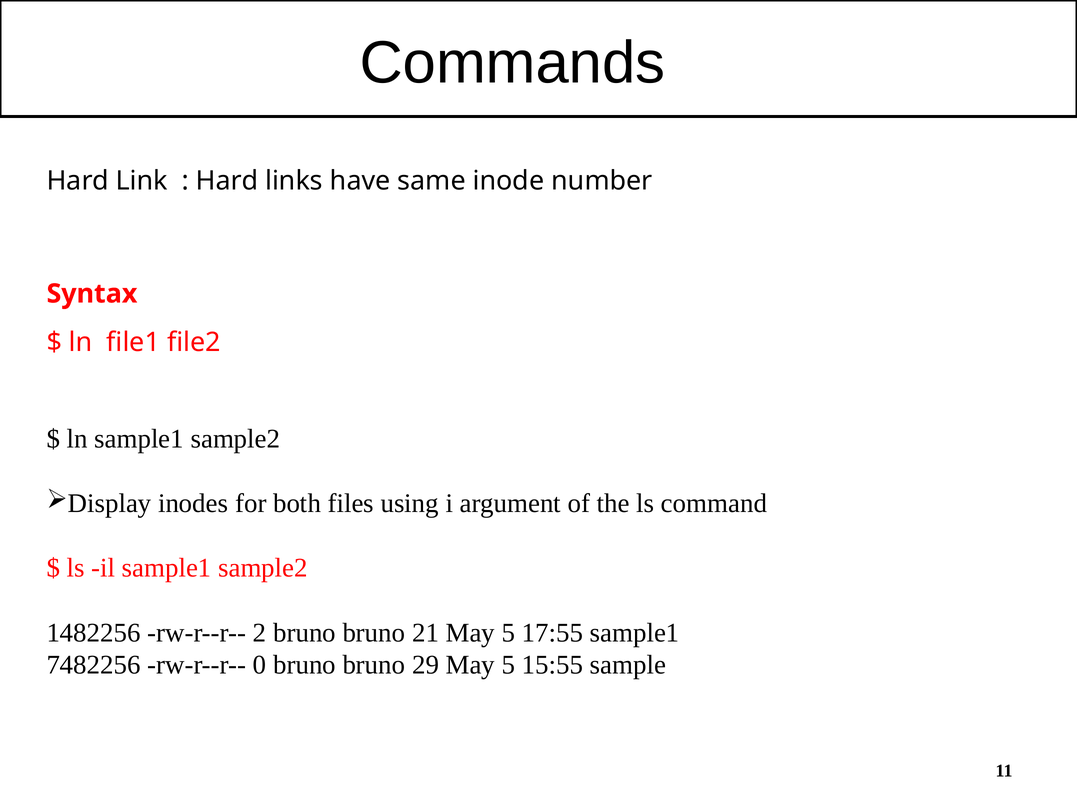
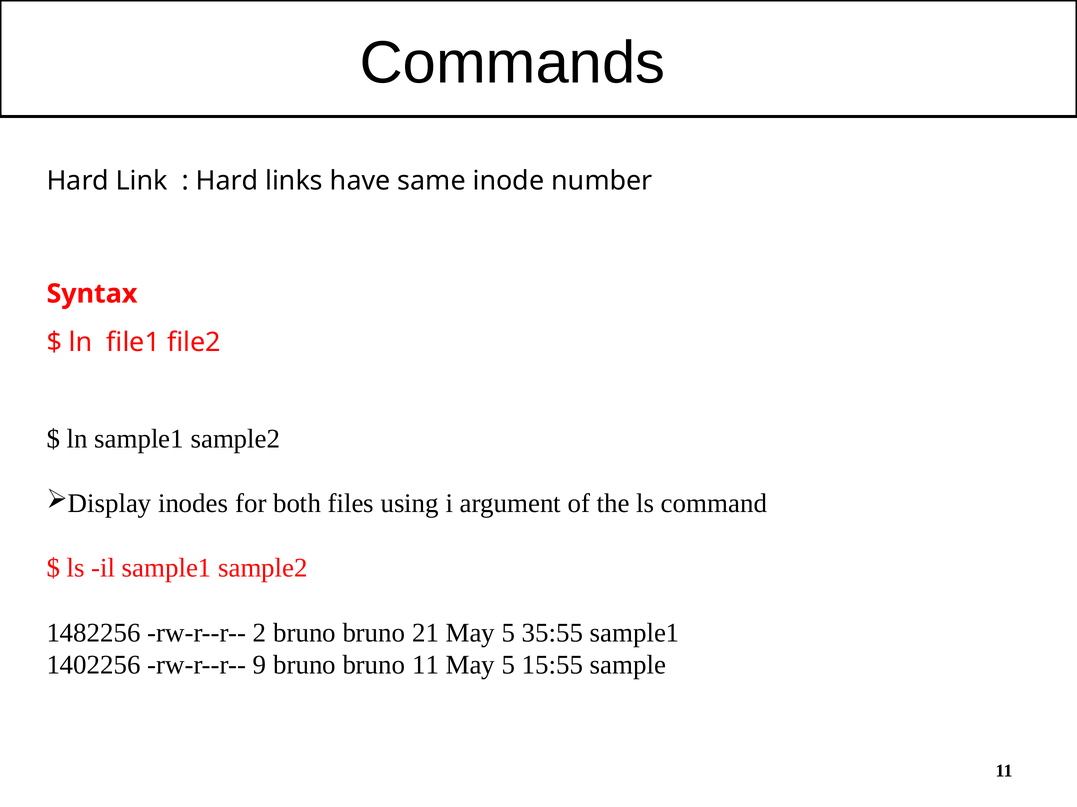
17:55: 17:55 -> 35:55
7482256: 7482256 -> 1402256
0: 0 -> 9
bruno 29: 29 -> 11
